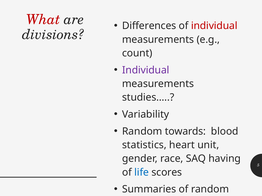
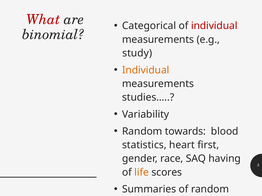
Differences: Differences -> Categorical
divisions: divisions -> binomial
count: count -> study
Individual at (146, 70) colour: purple -> orange
unit: unit -> first
life colour: blue -> orange
